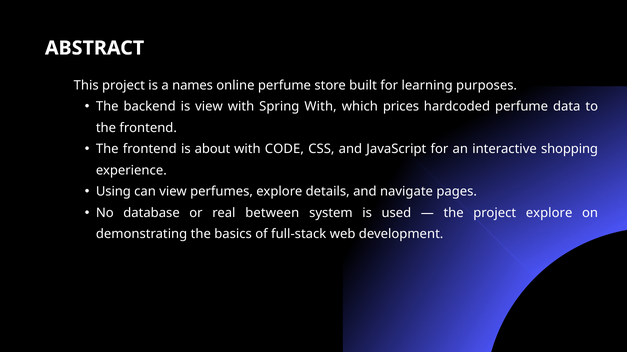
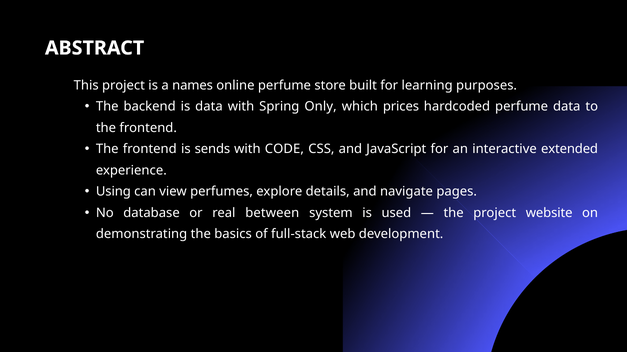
is view: view -> data
Spring With: With -> Only
about: about -> sends
shopping: shopping -> extended
project explore: explore -> website
